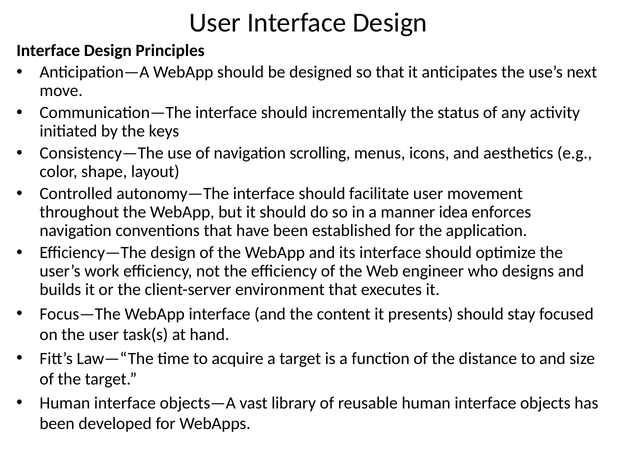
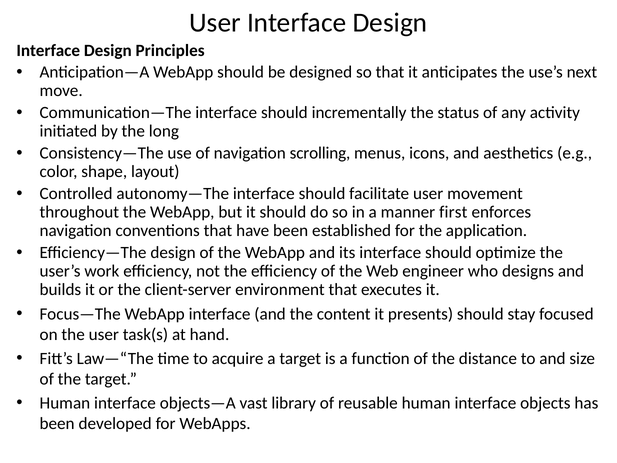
keys: keys -> long
idea: idea -> first
